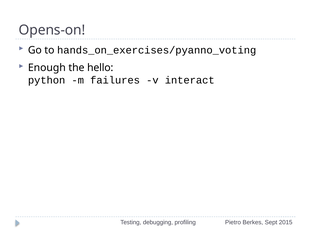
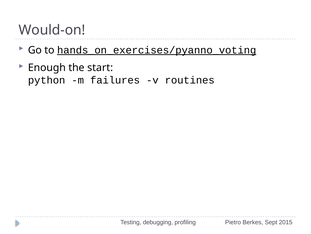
Opens-on: Opens-on -> Would-on
hands_on_exercises/pyanno_voting underline: none -> present
hello: hello -> start
interact: interact -> routines
